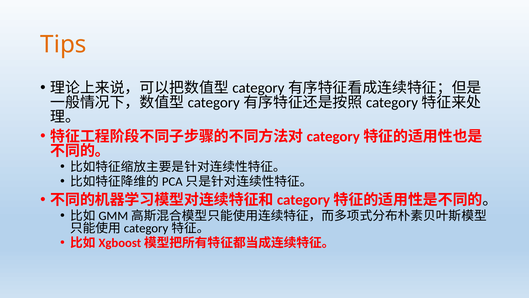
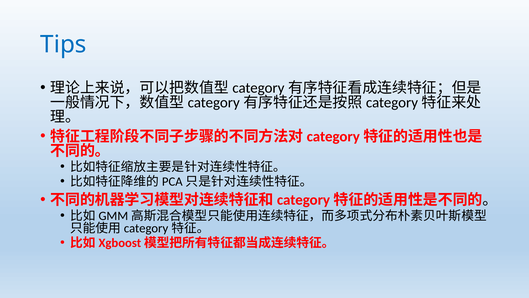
Tips colour: orange -> blue
